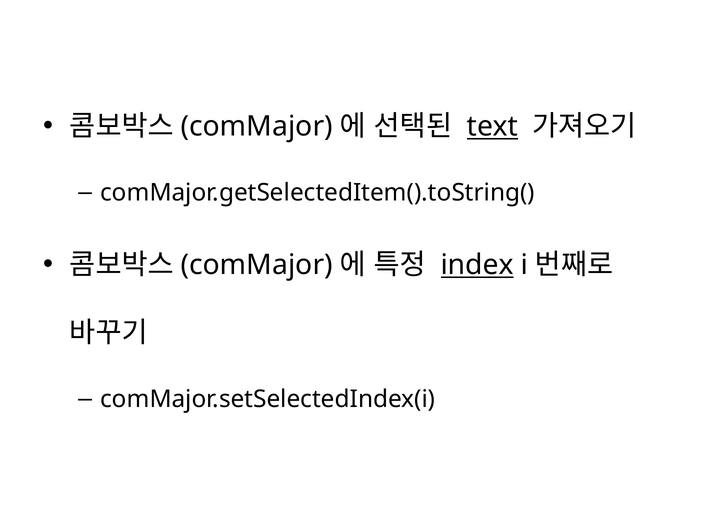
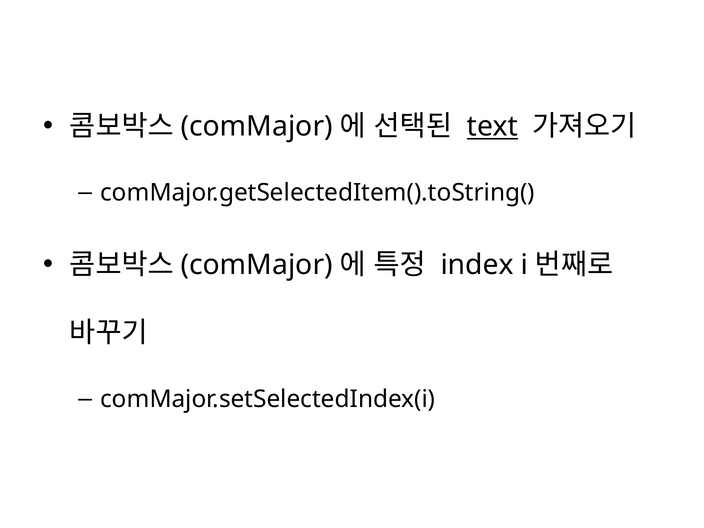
index underline: present -> none
